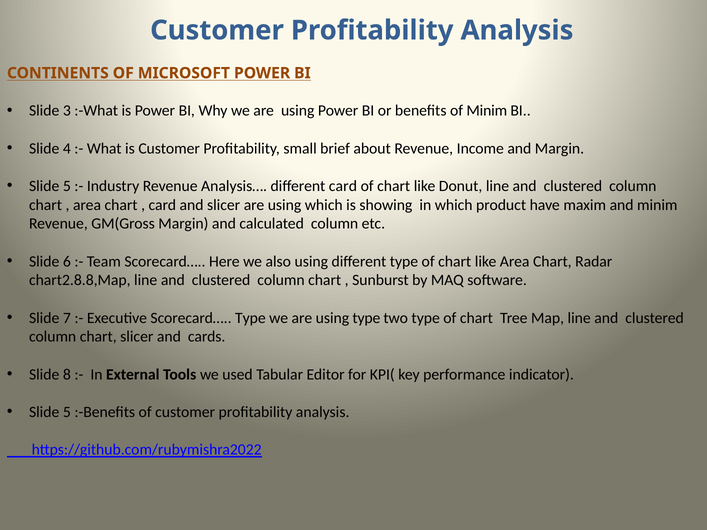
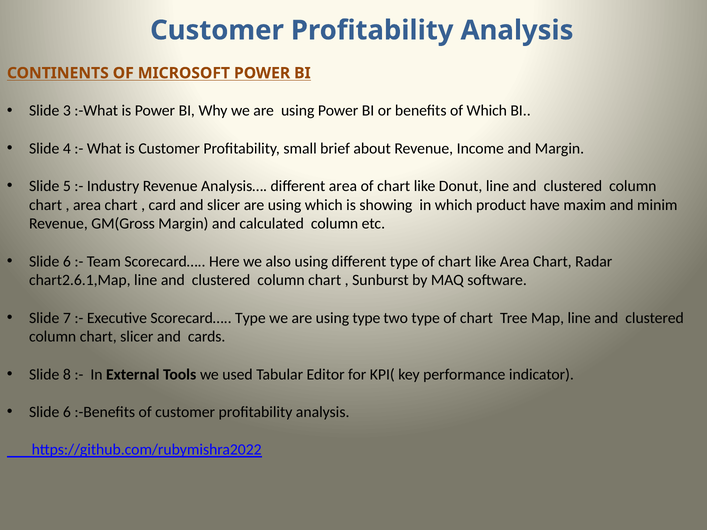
of Minim: Minim -> Which
different card: card -> area
chart2.8.8,Map: chart2.8.8,Map -> chart2.6.1,Map
5 at (67, 412): 5 -> 6
